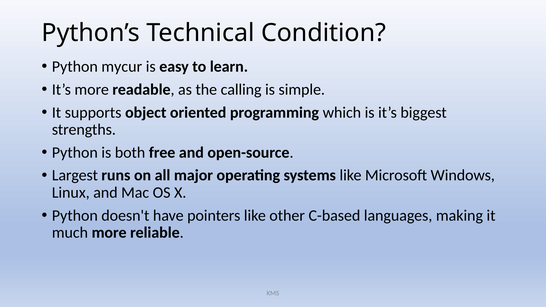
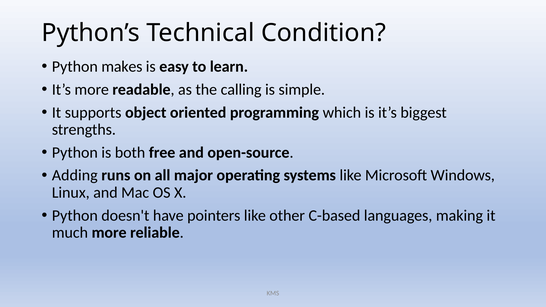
mycur: mycur -> makes
Largest: Largest -> Adding
